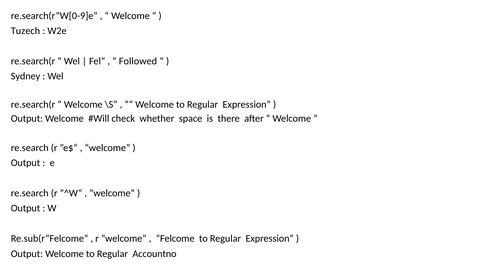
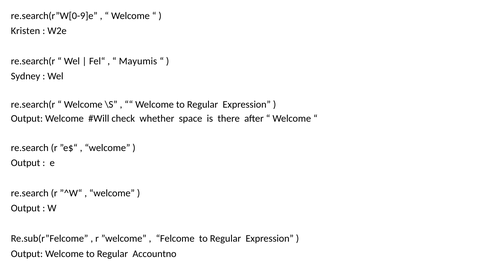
Tuzech: Tuzech -> Kristen
Followed: Followed -> Mayumis
